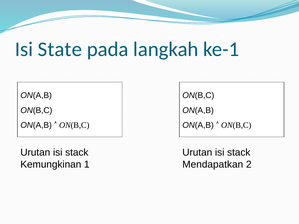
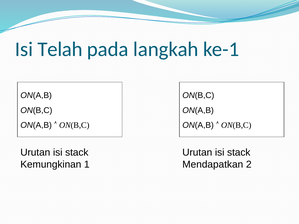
State: State -> Telah
